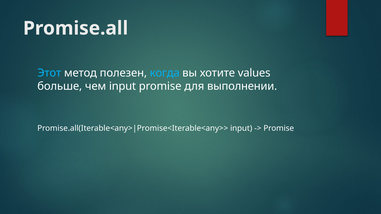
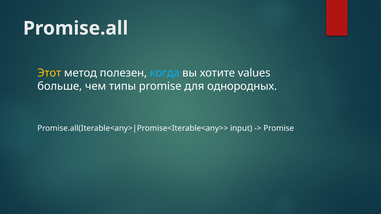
Этот colour: light blue -> yellow
чем input: input -> типы
выполнении: выполнении -> однородных
